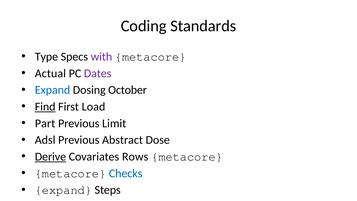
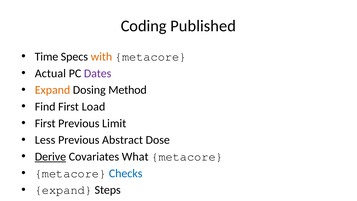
Standards: Standards -> Published
Type: Type -> Time
with colour: purple -> orange
Expand at (53, 90) colour: blue -> orange
October: October -> Method
Find underline: present -> none
Part at (45, 123): Part -> First
Adsl: Adsl -> Less
Rows: Rows -> What
